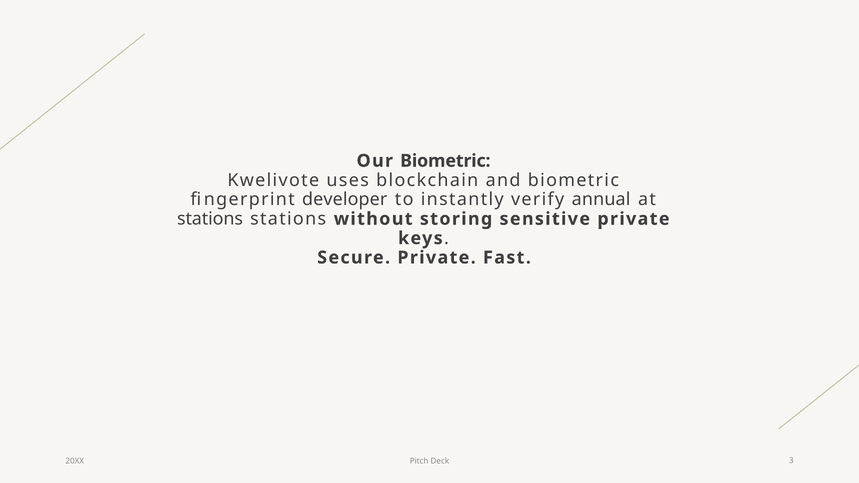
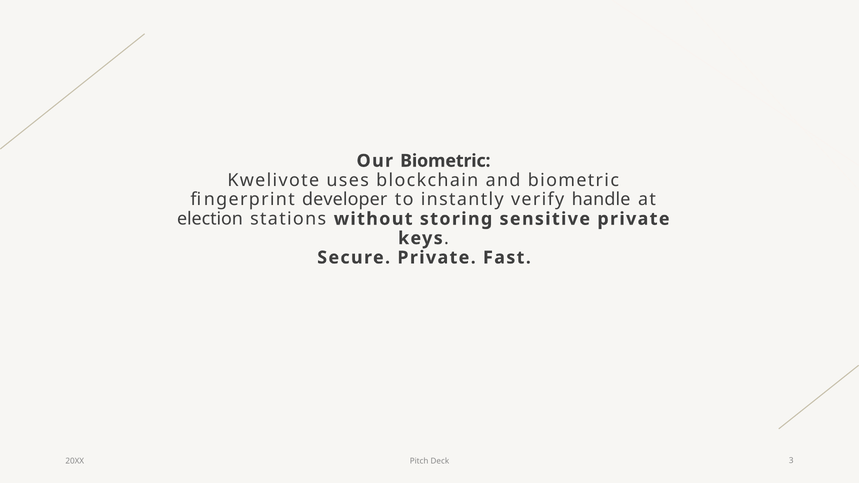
annual: annual -> handle
stations at (210, 219): stations -> election
